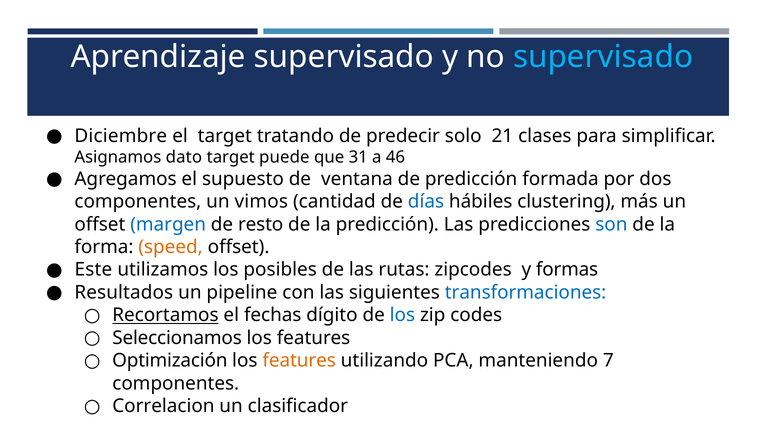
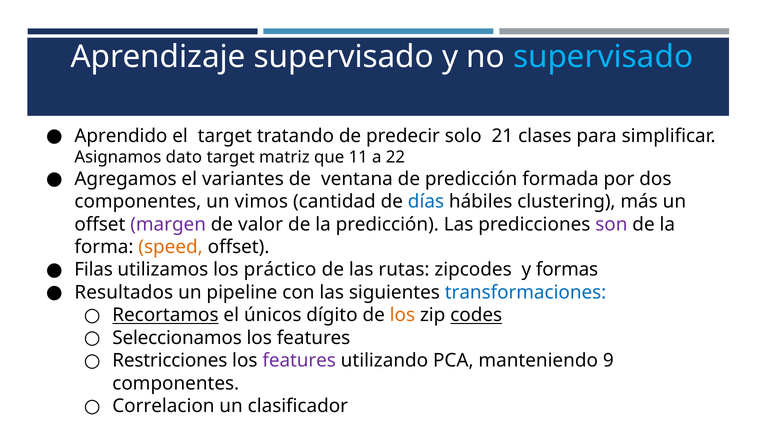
Diciembre: Diciembre -> Aprendido
puede: puede -> matriz
31: 31 -> 11
46: 46 -> 22
supuesto: supuesto -> variantes
margen colour: blue -> purple
resto: resto -> valor
son colour: blue -> purple
Este: Este -> Filas
posibles: posibles -> práctico
fechas: fechas -> únicos
los at (402, 315) colour: blue -> orange
codes underline: none -> present
Optimización: Optimización -> Restricciones
features at (299, 360) colour: orange -> purple
7: 7 -> 9
